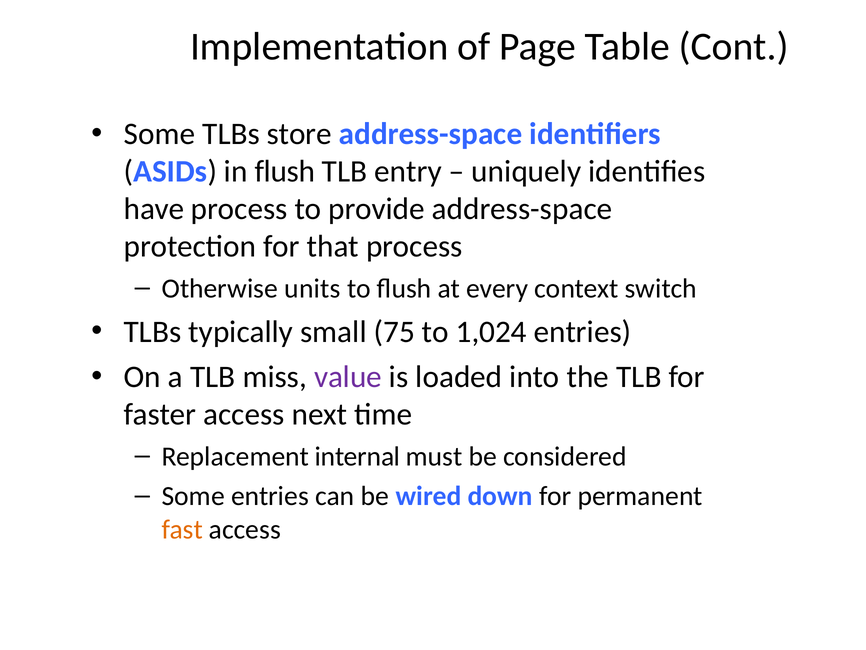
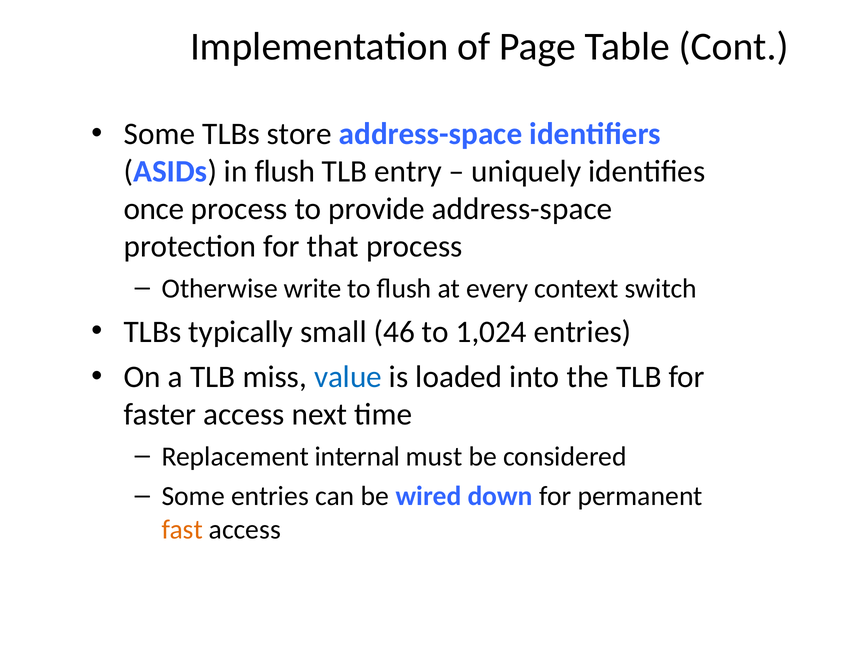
have: have -> once
units: units -> write
75: 75 -> 46
value colour: purple -> blue
